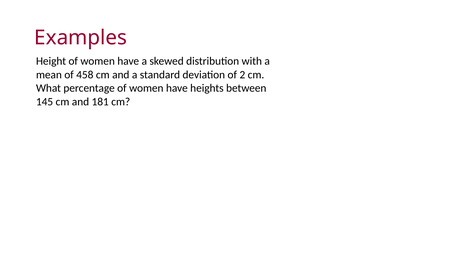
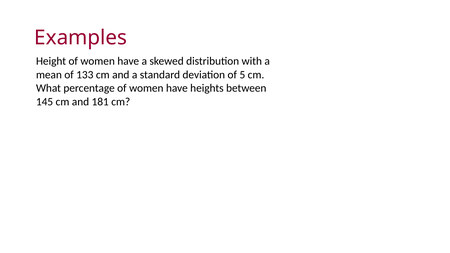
458: 458 -> 133
2: 2 -> 5
